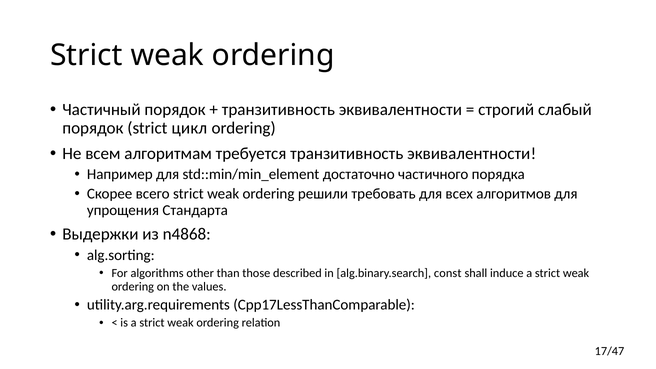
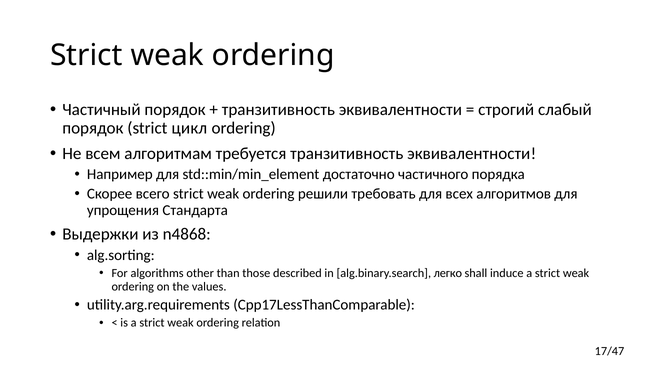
const: const -> легко
